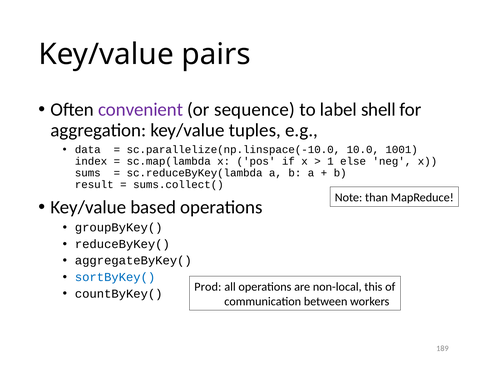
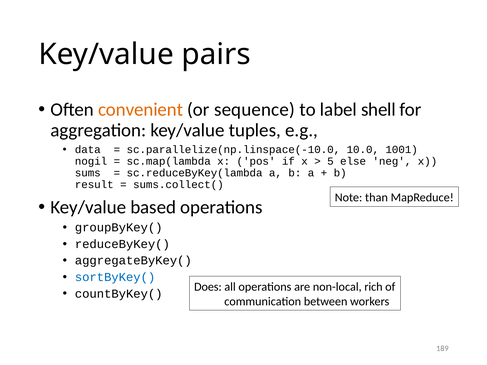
convenient colour: purple -> orange
index: index -> nogil
1: 1 -> 5
Prod: Prod -> Does
this: this -> rich
